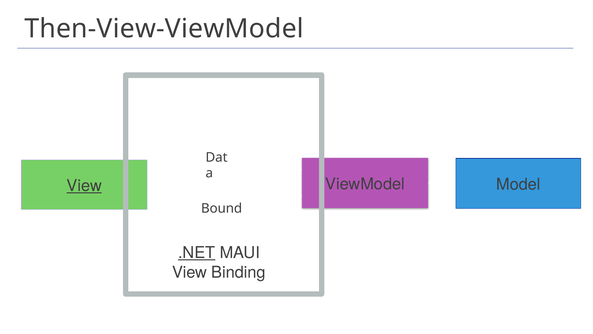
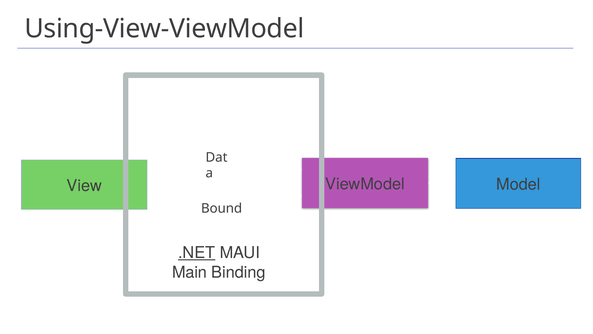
Then-View-ViewModel: Then-View-ViewModel -> Using-View-ViewModel
View at (84, 186) underline: present -> none
View at (190, 272): View -> Main
